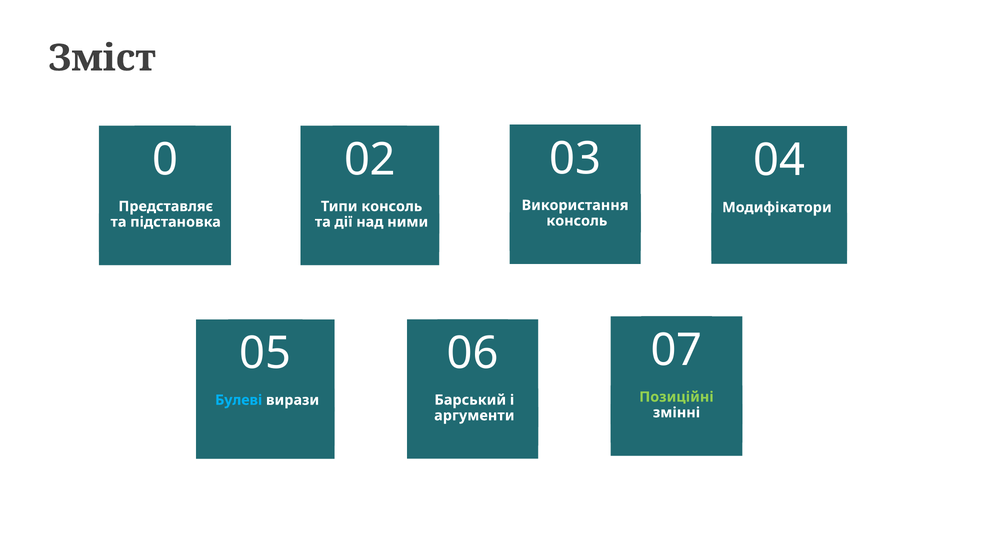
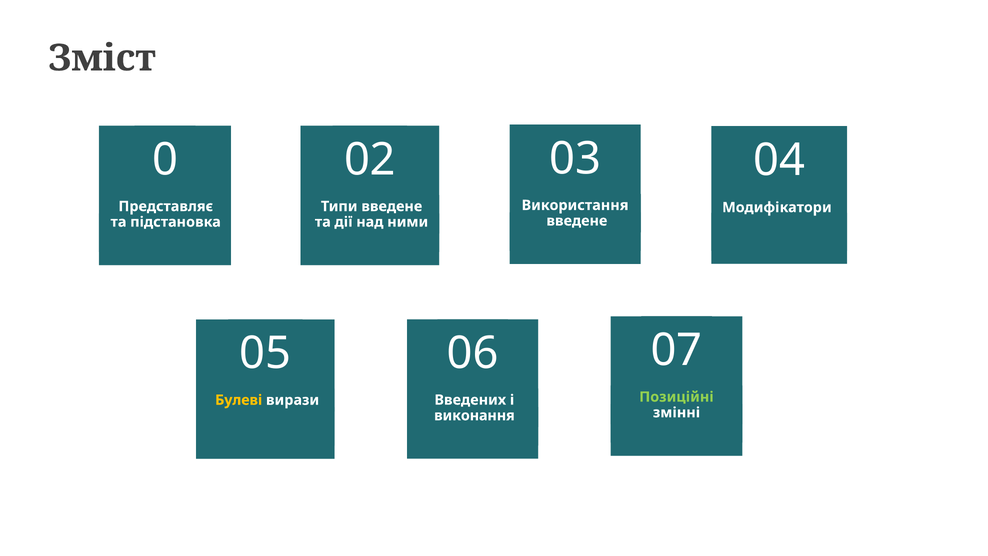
Типи консоль: консоль -> введене
консоль at (577, 221): консоль -> введене
Барський: Барський -> Введених
Булеві colour: light blue -> yellow
аргументи: аргументи -> виконання
